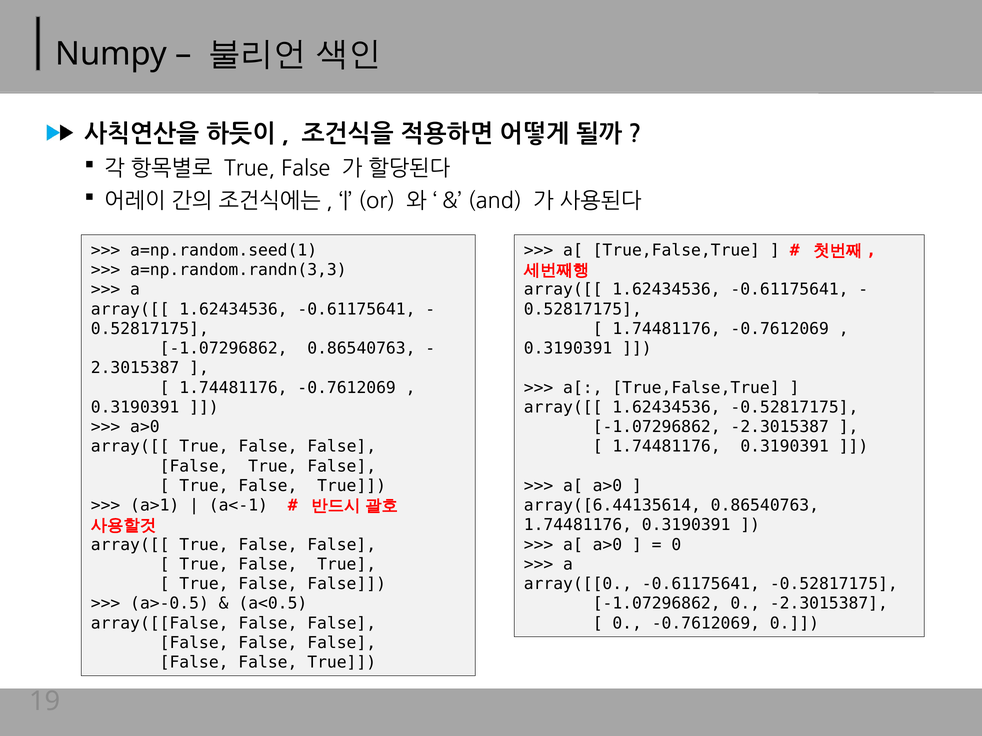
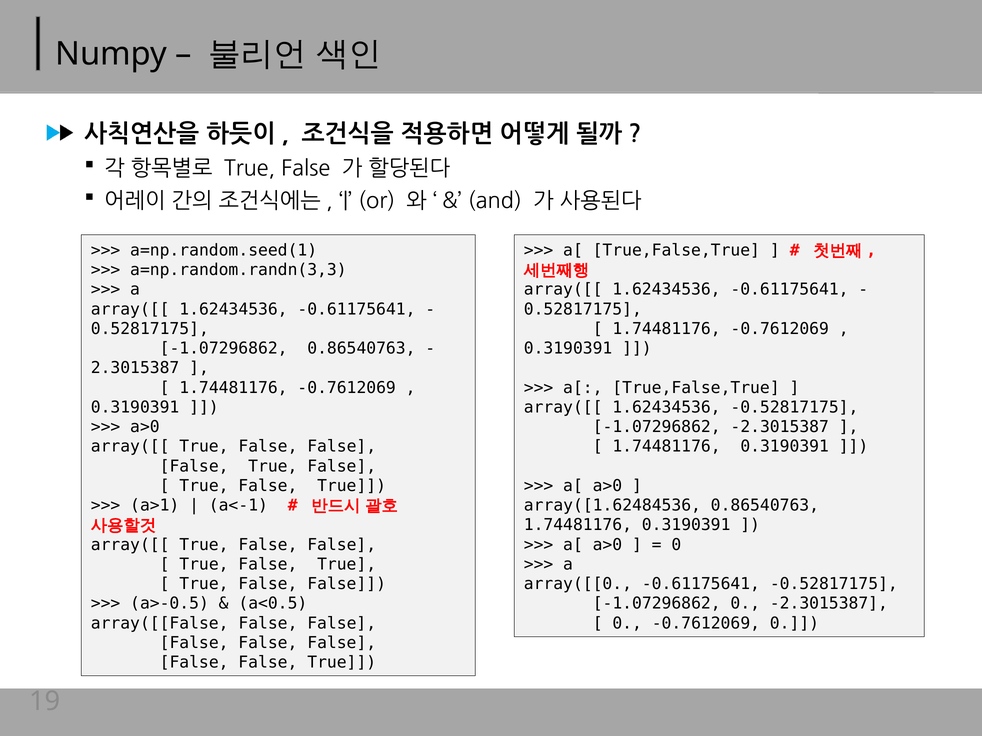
array([6.44135614: array([6.44135614 -> array([1.62484536
